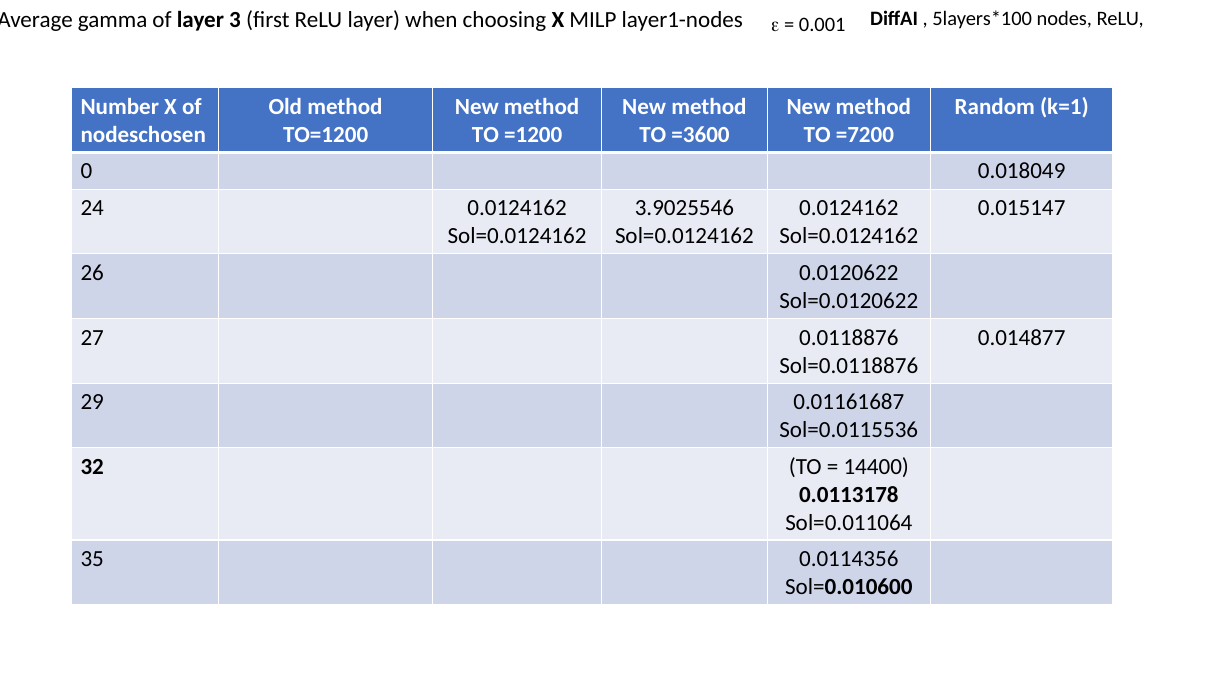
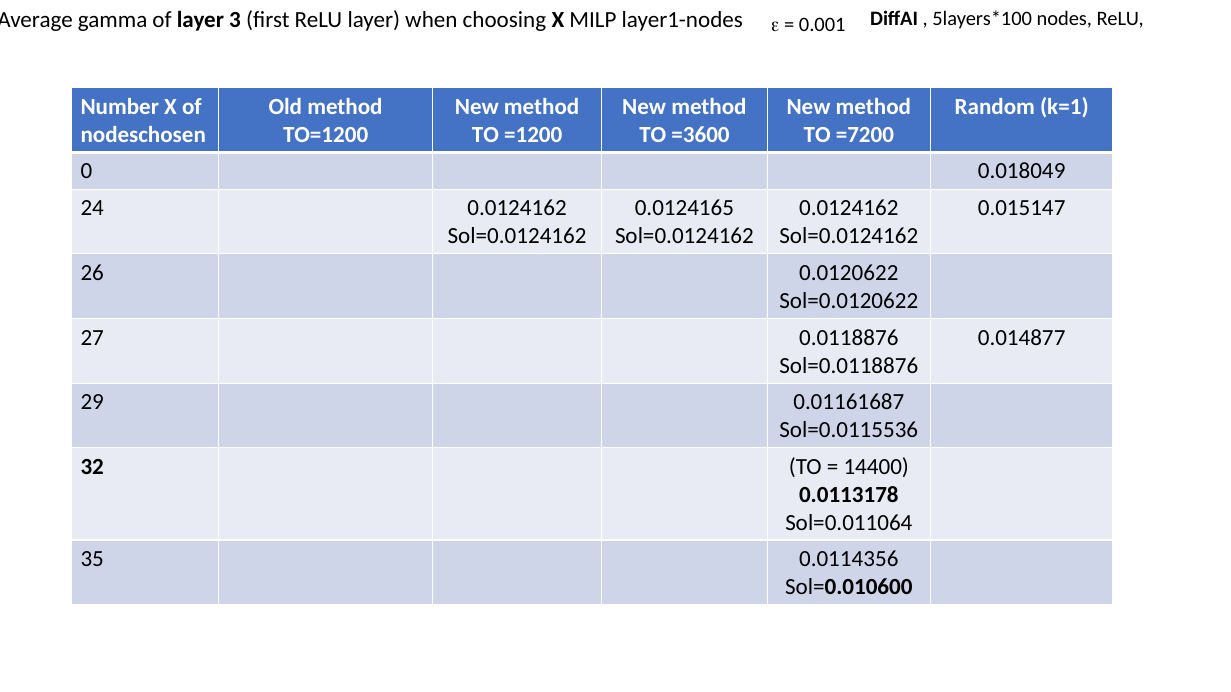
3.9025546: 3.9025546 -> 0.0124165
